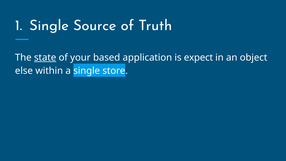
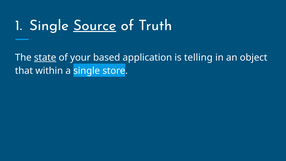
Source underline: none -> present
expect: expect -> telling
else: else -> that
